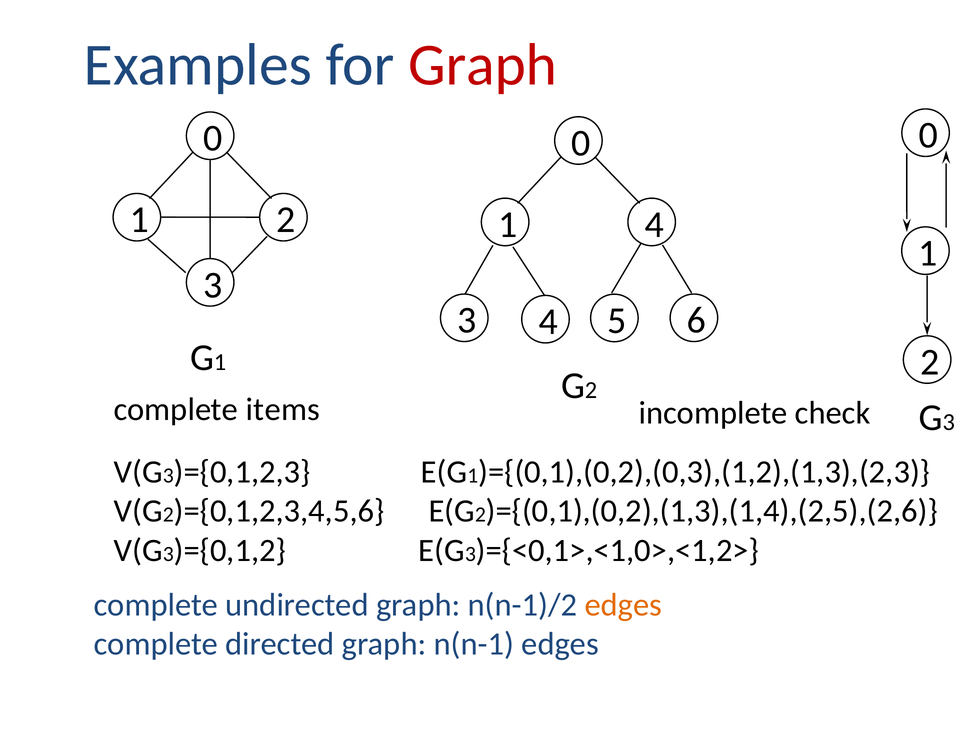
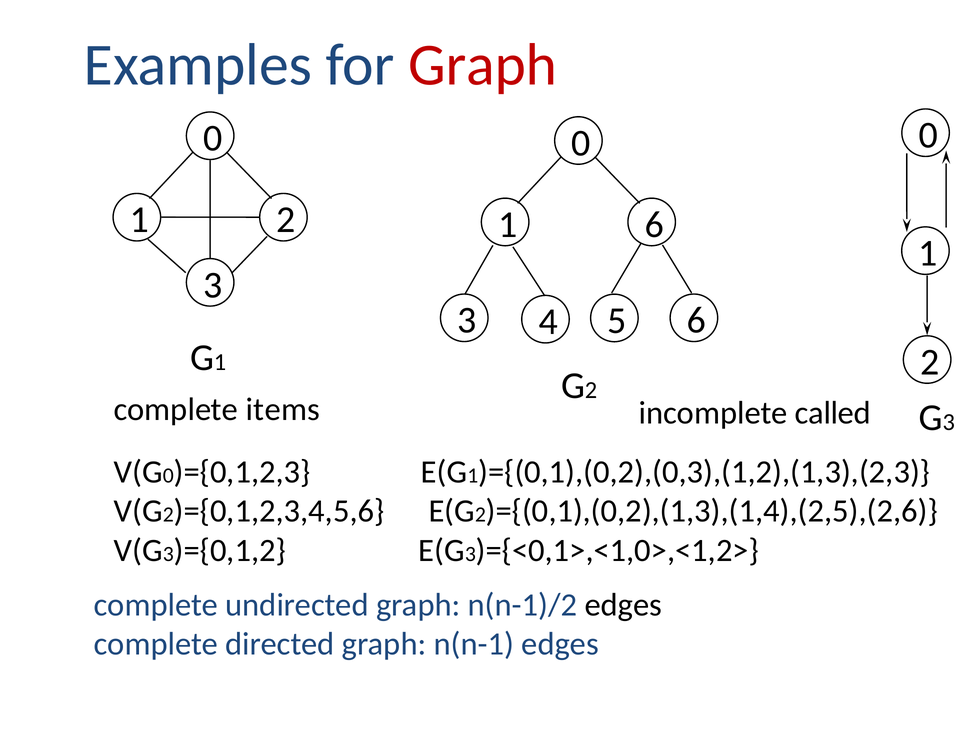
1 4: 4 -> 6
check: check -> called
3 at (168, 476): 3 -> 0
edges at (623, 605) colour: orange -> black
